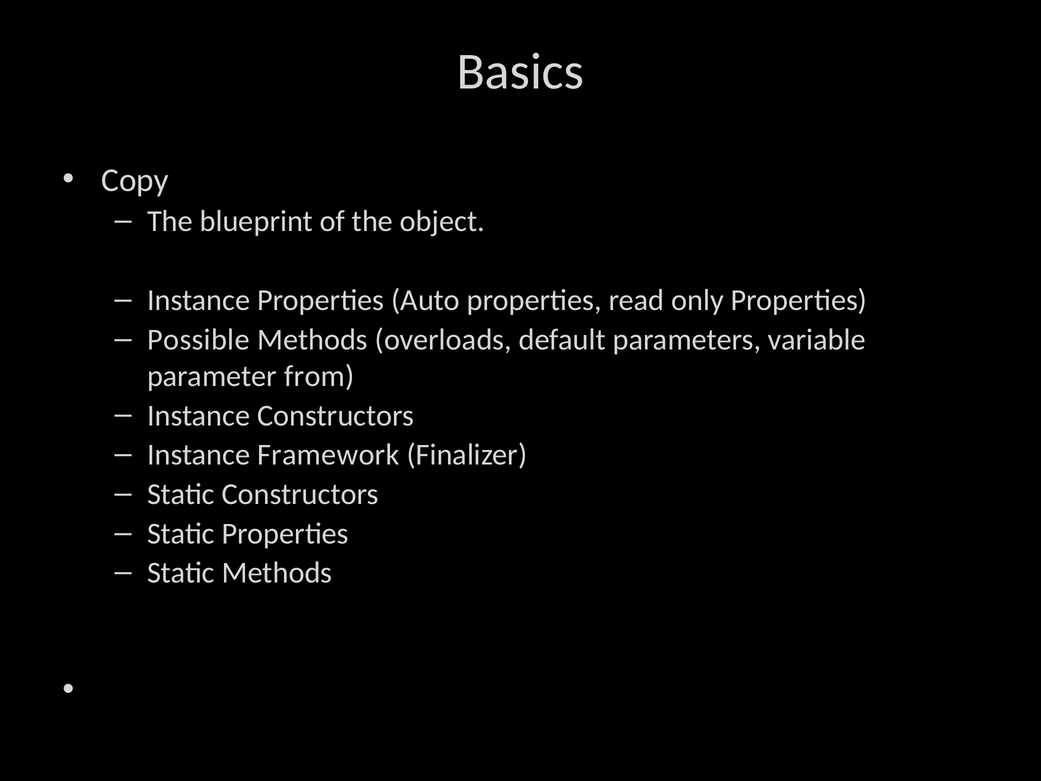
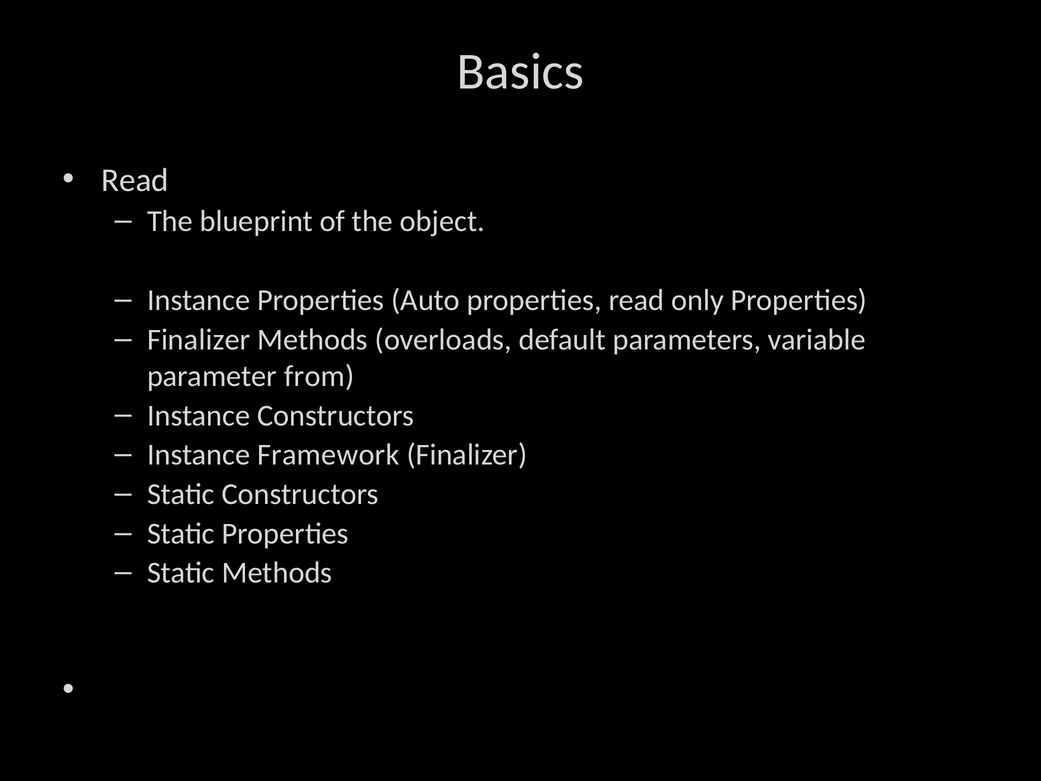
Copy at (135, 180): Copy -> Read
Possible at (198, 340): Possible -> Finalizer
